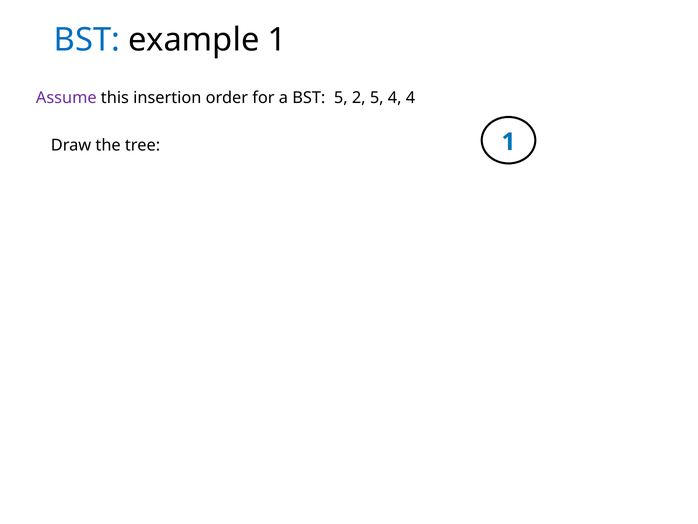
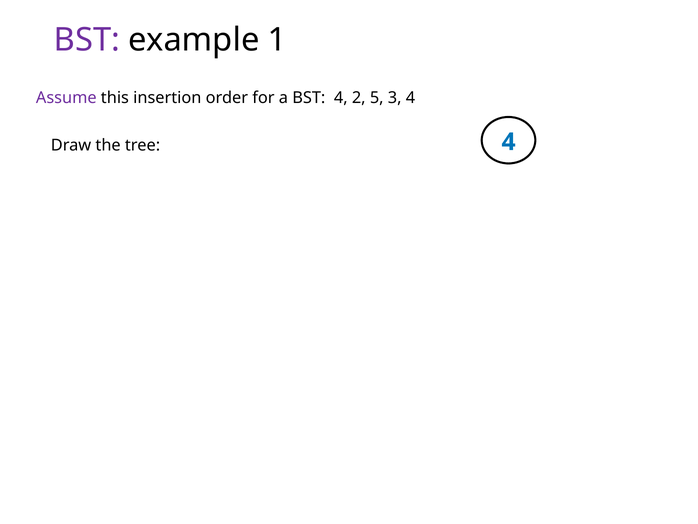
BST at (87, 40) colour: blue -> purple
BST 5: 5 -> 4
5 4: 4 -> 3
tree 1: 1 -> 4
